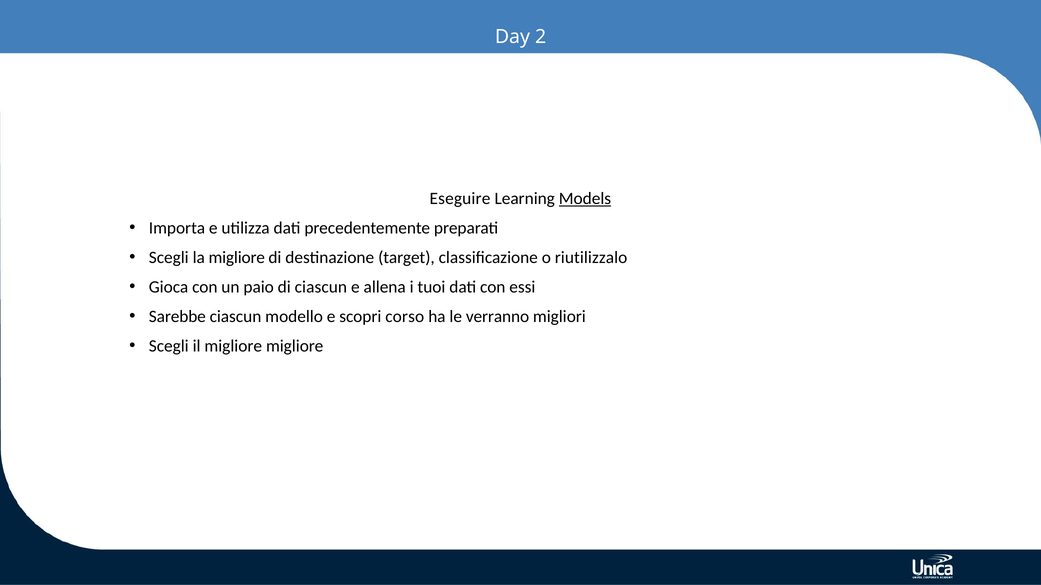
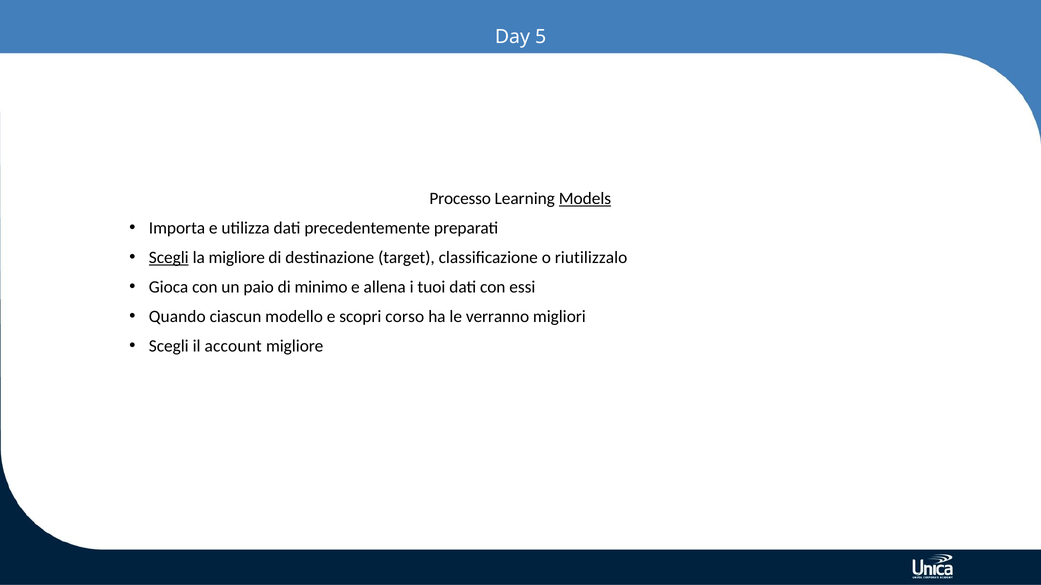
2: 2 -> 5
Eseguire: Eseguire -> Processo
Scegli at (169, 258) underline: none -> present
di ciascun: ciascun -> minimo
Sarebbe: Sarebbe -> Quando
il migliore: migliore -> account
